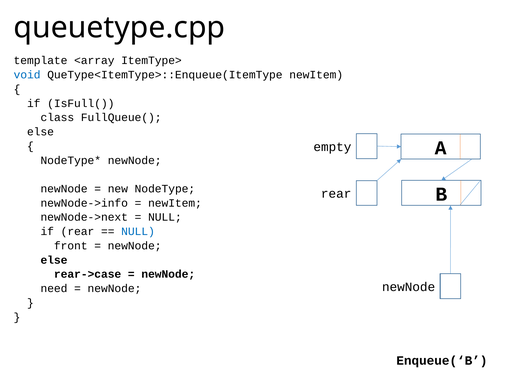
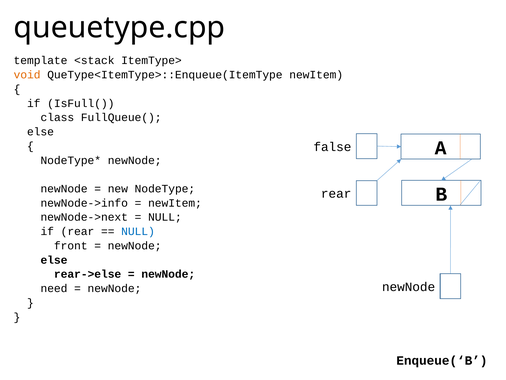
<array: <array -> <stack
void colour: blue -> orange
empty: empty -> false
rear->case: rear->case -> rear->else
